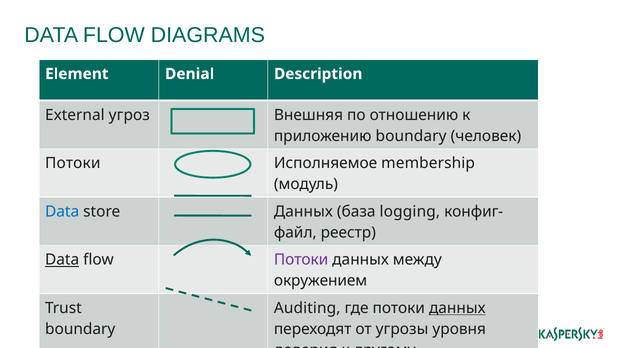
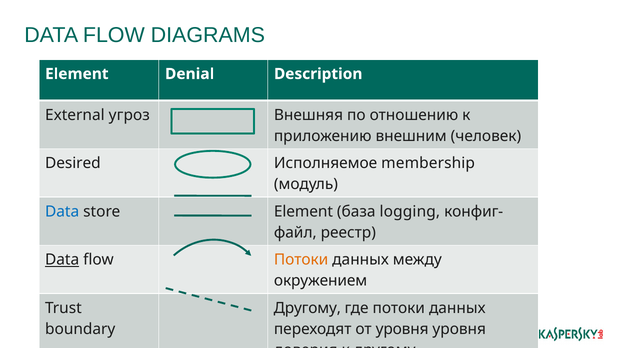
приложению boundary: boundary -> внешним
Потоки at (73, 163): Потоки -> Desired
store Данных: Данных -> Element
Потоки at (301, 260) colour: purple -> orange
Auditing at (307, 308): Auditing -> Другому
данных at (457, 308) underline: present -> none
от угрозы: угрозы -> уровня
